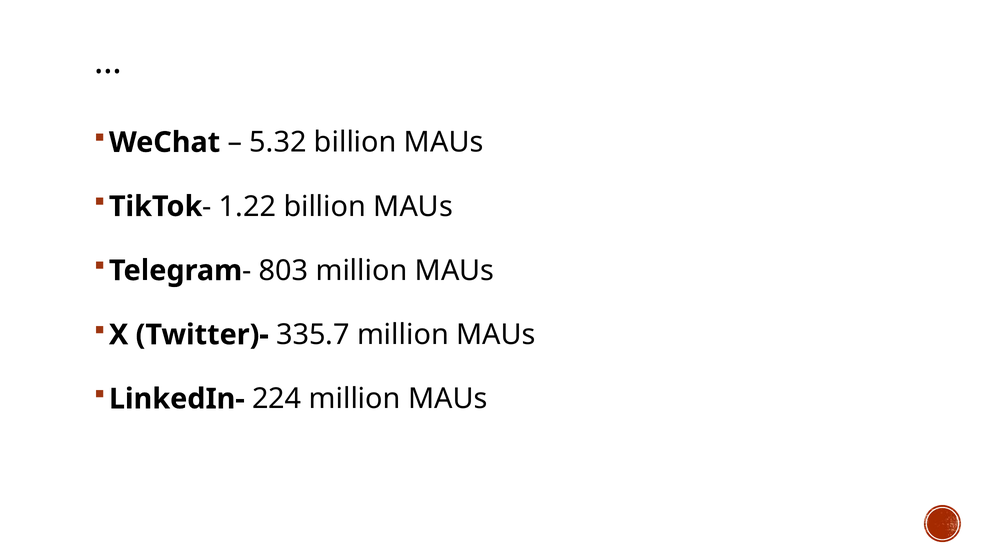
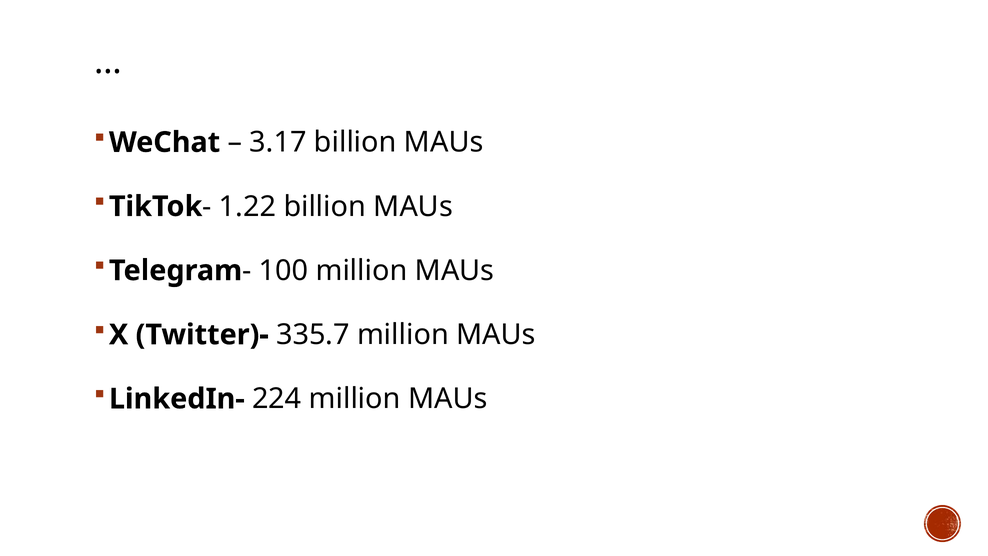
5.32: 5.32 -> 3.17
803: 803 -> 100
